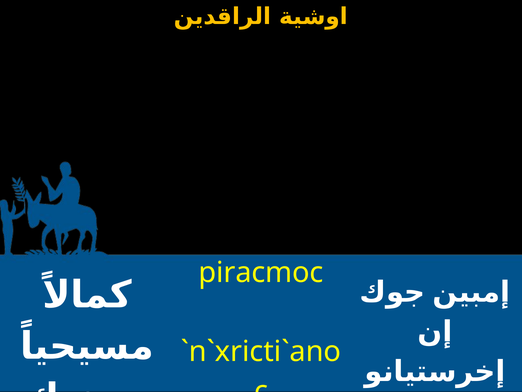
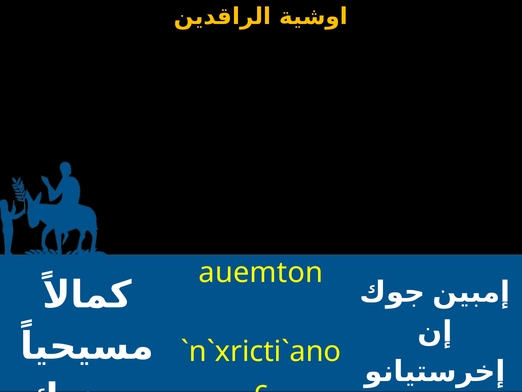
piracmoc: piracmoc -> auemton
